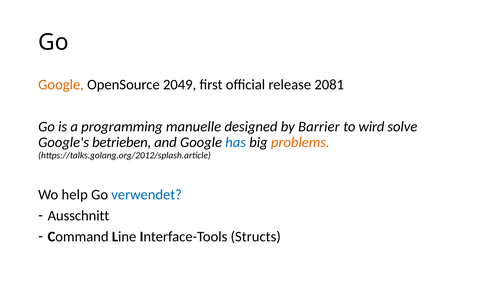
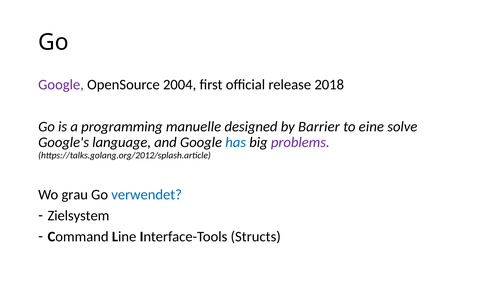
Google at (61, 85) colour: orange -> purple
2049: 2049 -> 2004
2081: 2081 -> 2018
wird: wird -> eine
betrieben: betrieben -> language
problems colour: orange -> purple
help: help -> grau
Ausschnitt: Ausschnitt -> Zielsystem
